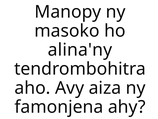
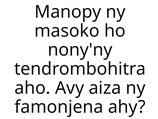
alina'ny: alina'ny -> nony'ny
